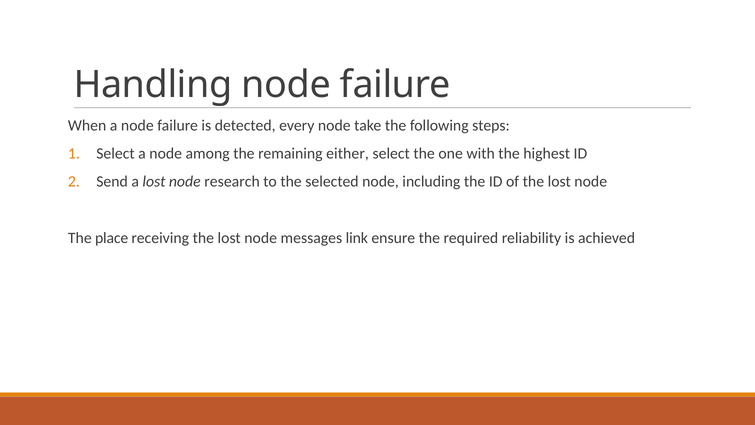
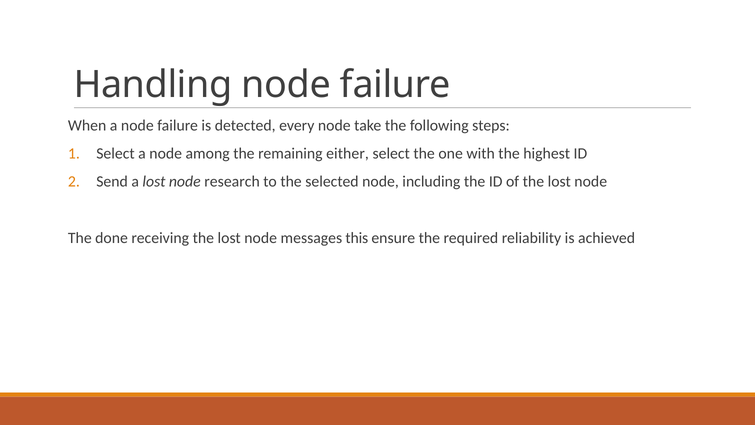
place: place -> done
link: link -> this
